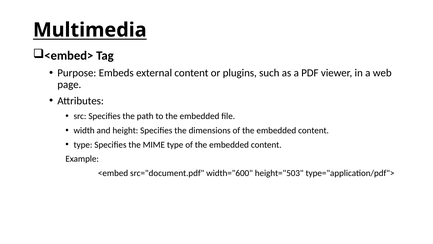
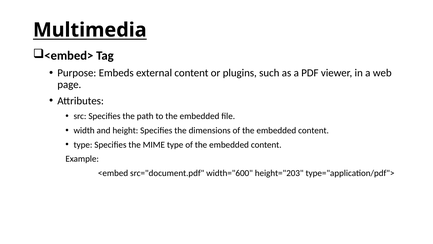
height="503: height="503 -> height="203
